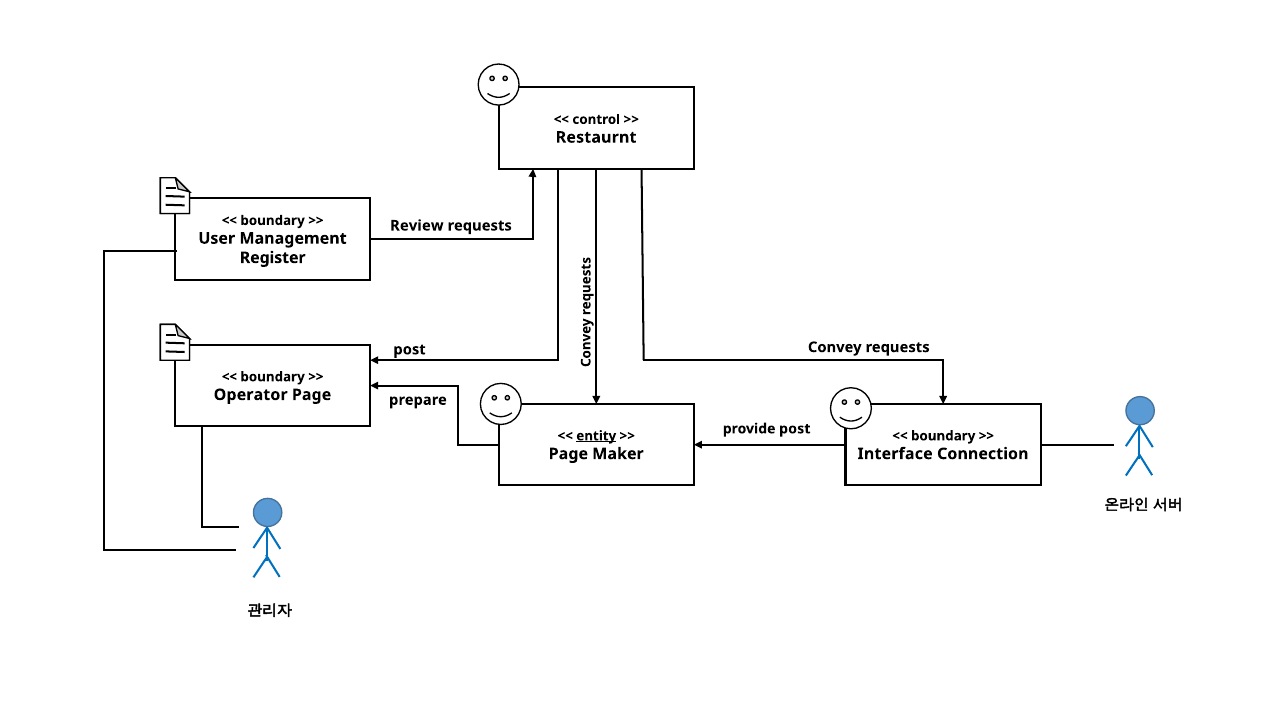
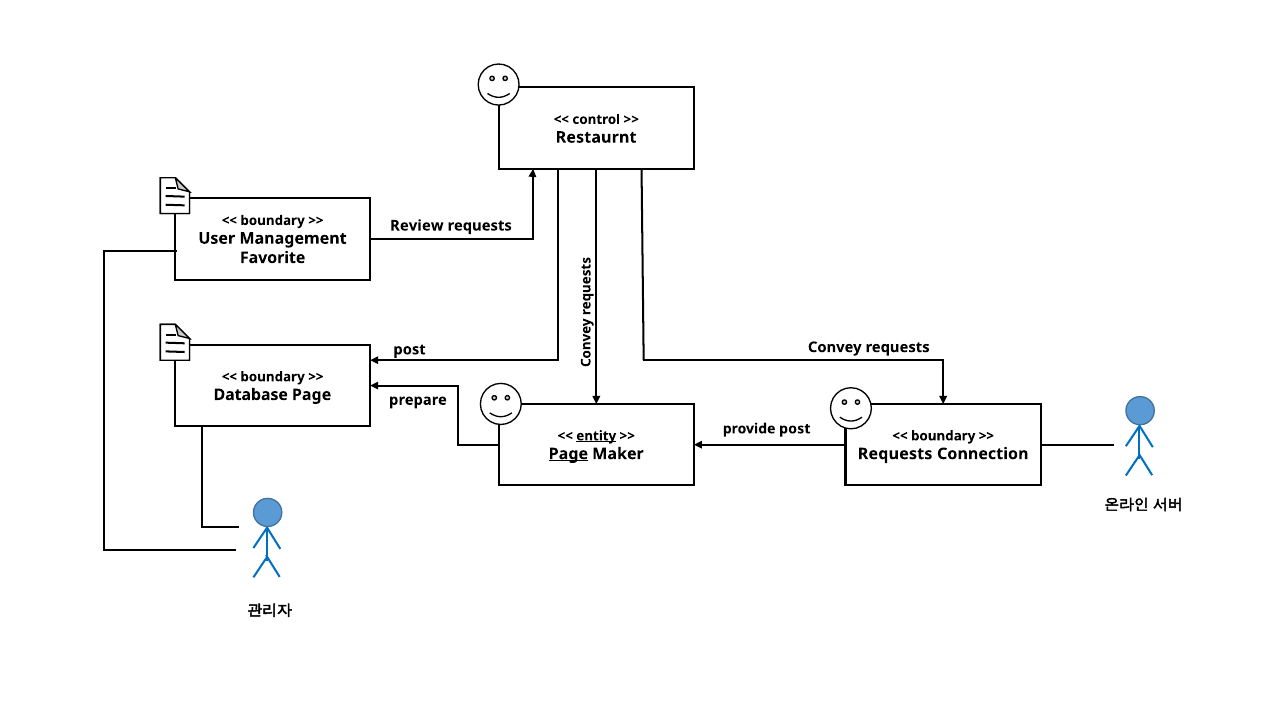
Register: Register -> Favorite
Operator: Operator -> Database
Page at (568, 454) underline: none -> present
Interface at (895, 454): Interface -> Requests
